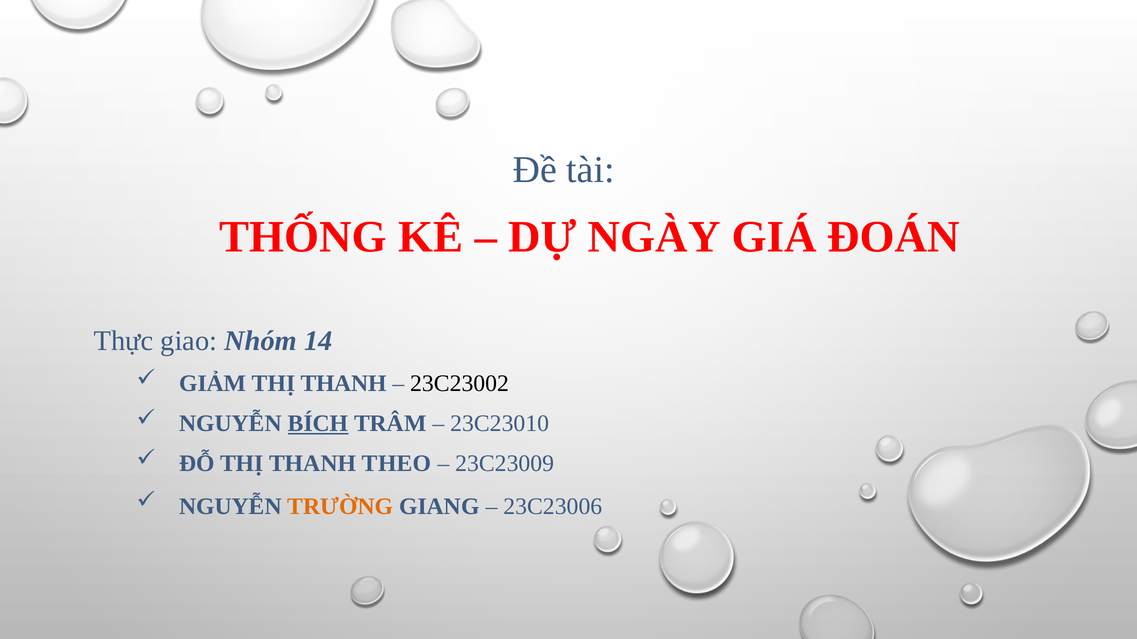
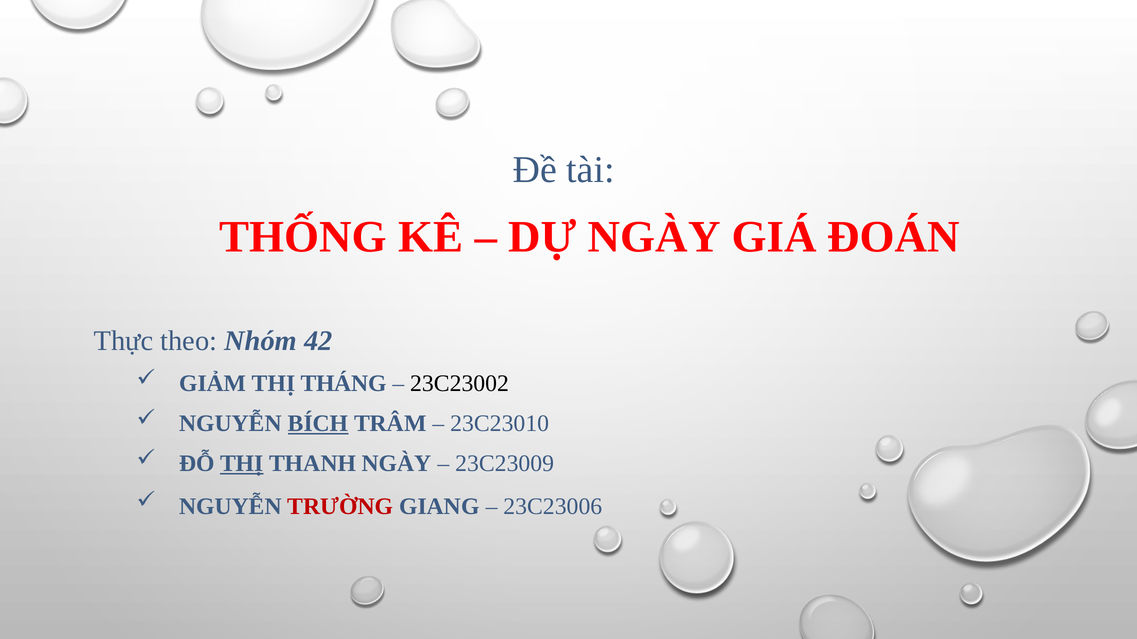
giao: giao -> theo
14: 14 -> 42
THANH at (344, 384): THANH -> THÁNG
THỊ at (242, 464) underline: none -> present
THANH THEO: THEO -> NGÀY
TRƯỜNG colour: orange -> red
